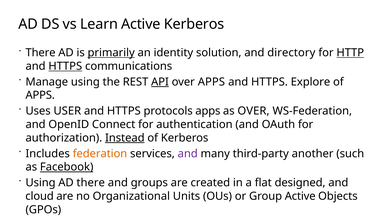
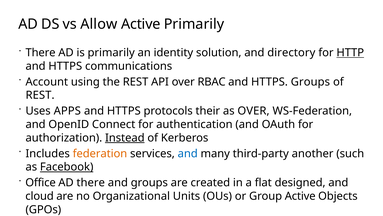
Learn: Learn -> Allow
Active Kerberos: Kerberos -> Primarily
primarily at (111, 53) underline: present -> none
HTTPS at (65, 66) underline: present -> none
Manage: Manage -> Account
API underline: present -> none
over APPS: APPS -> RBAC
HTTPS Explore: Explore -> Groups
APPS at (40, 95): APPS -> REST
USER: USER -> APPS
protocols apps: apps -> their
and at (188, 153) colour: purple -> blue
Using at (41, 182): Using -> Office
